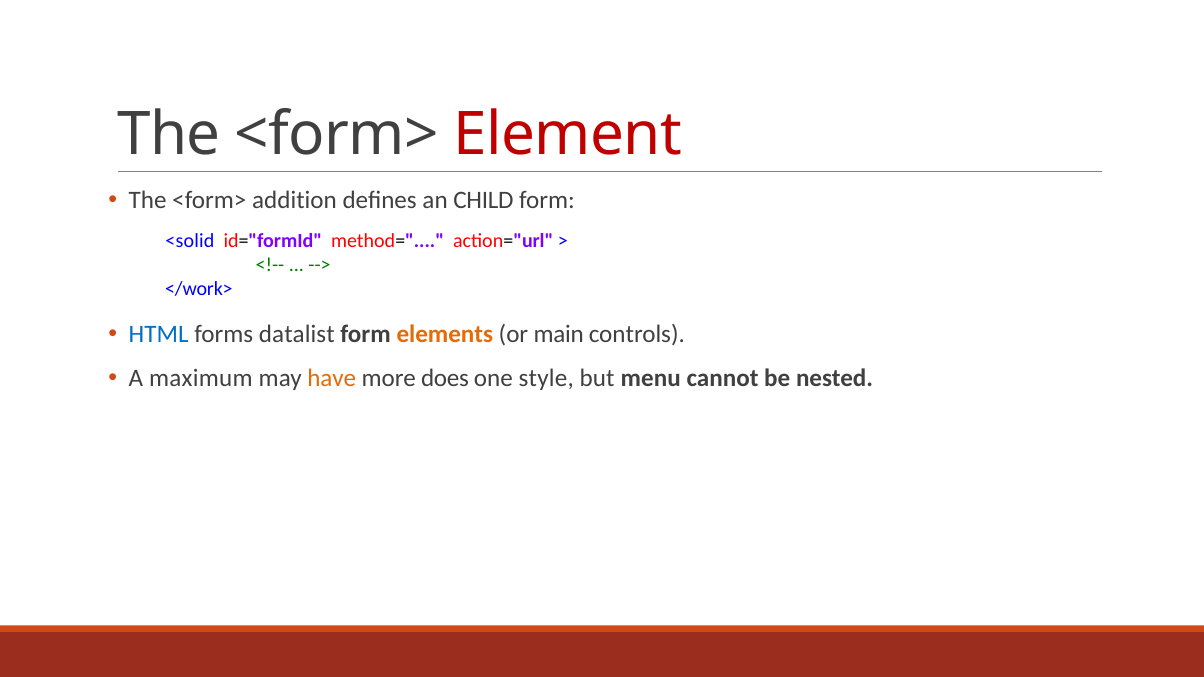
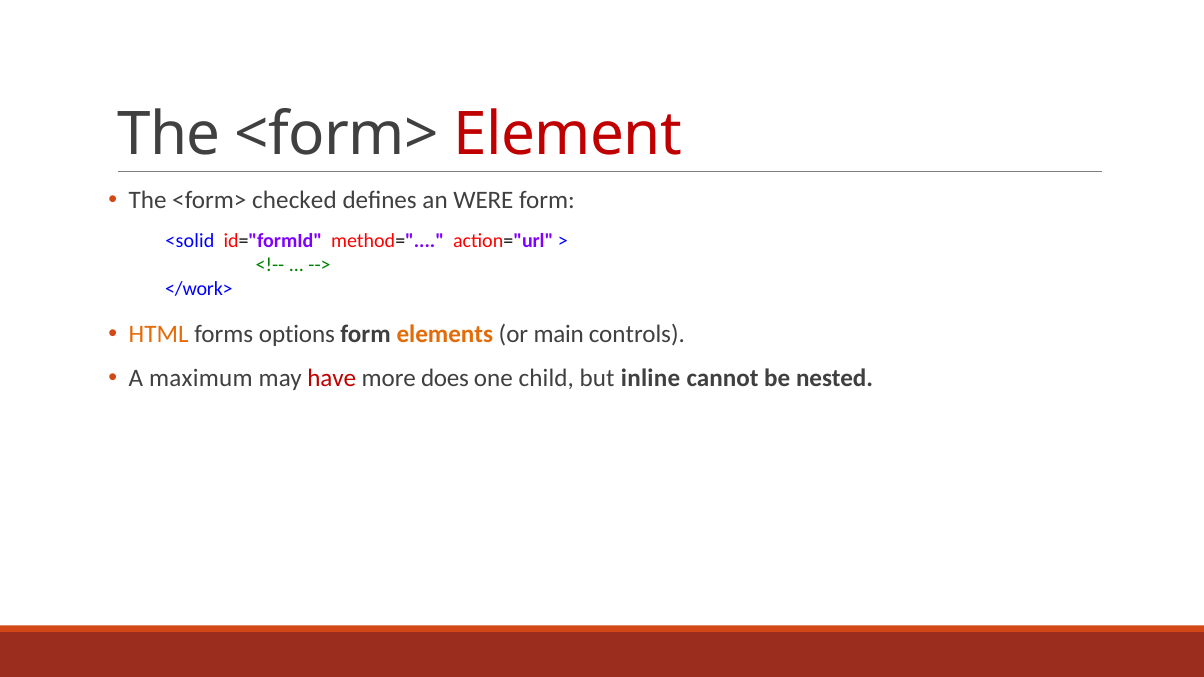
addition: addition -> checked
CHILD: CHILD -> WERE
HTML colour: blue -> orange
datalist: datalist -> options
have colour: orange -> red
style: style -> child
menu: menu -> inline
